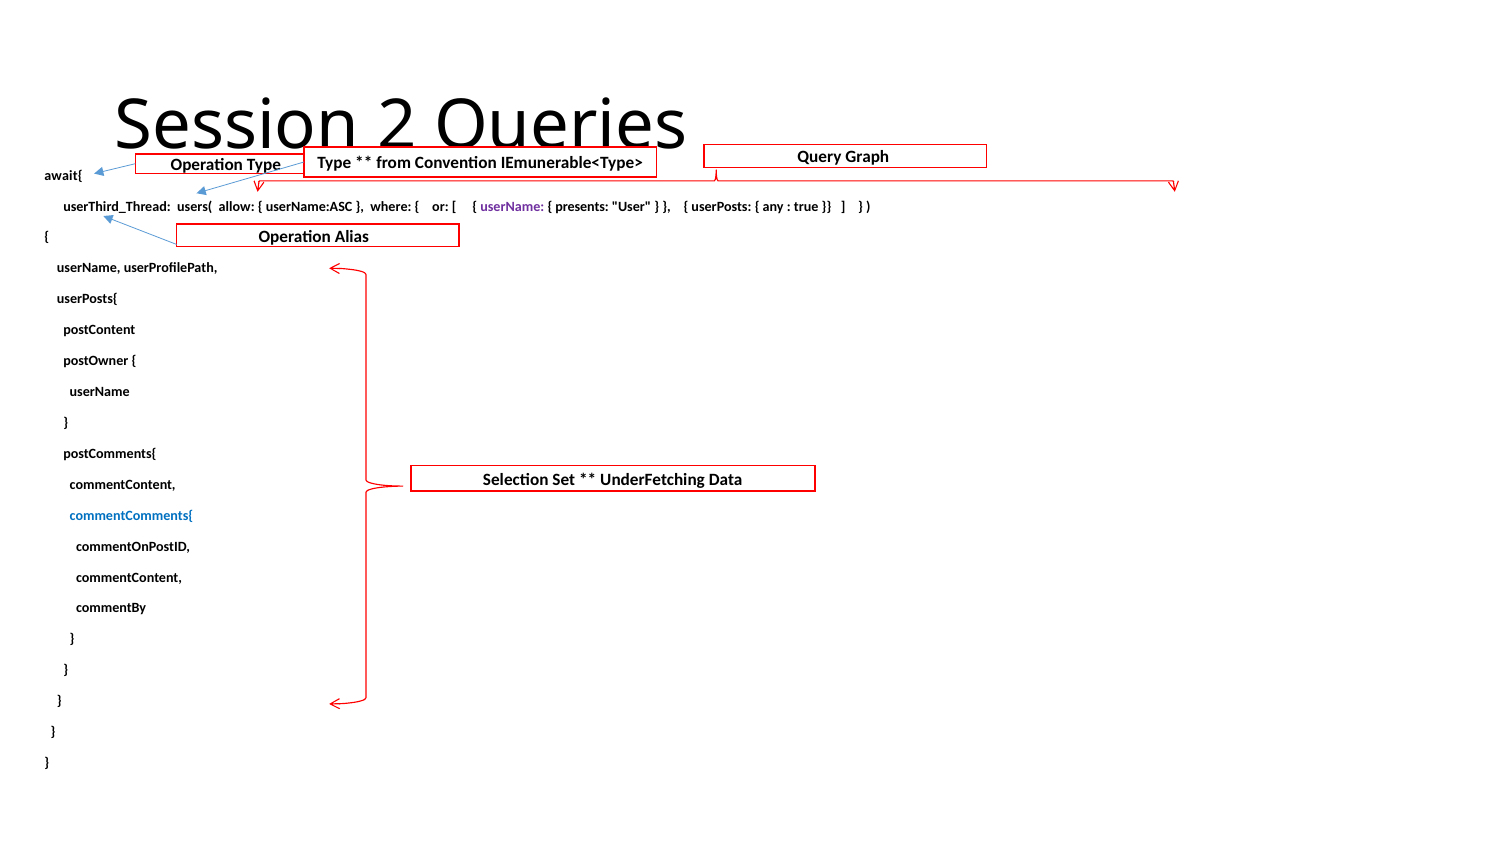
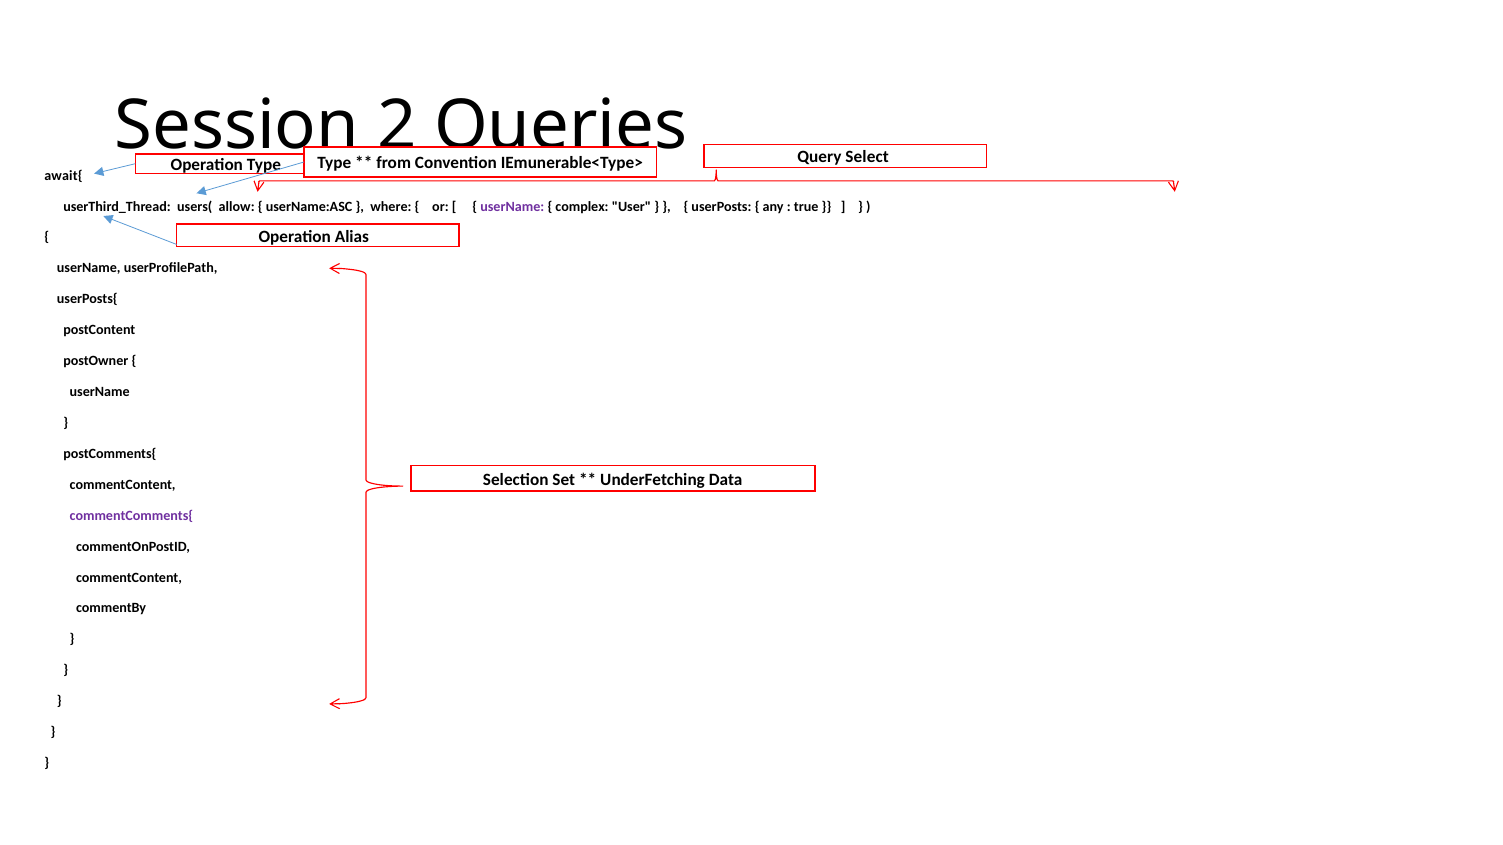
Graph: Graph -> Select
presents: presents -> complex
commentComments{ colour: blue -> purple
